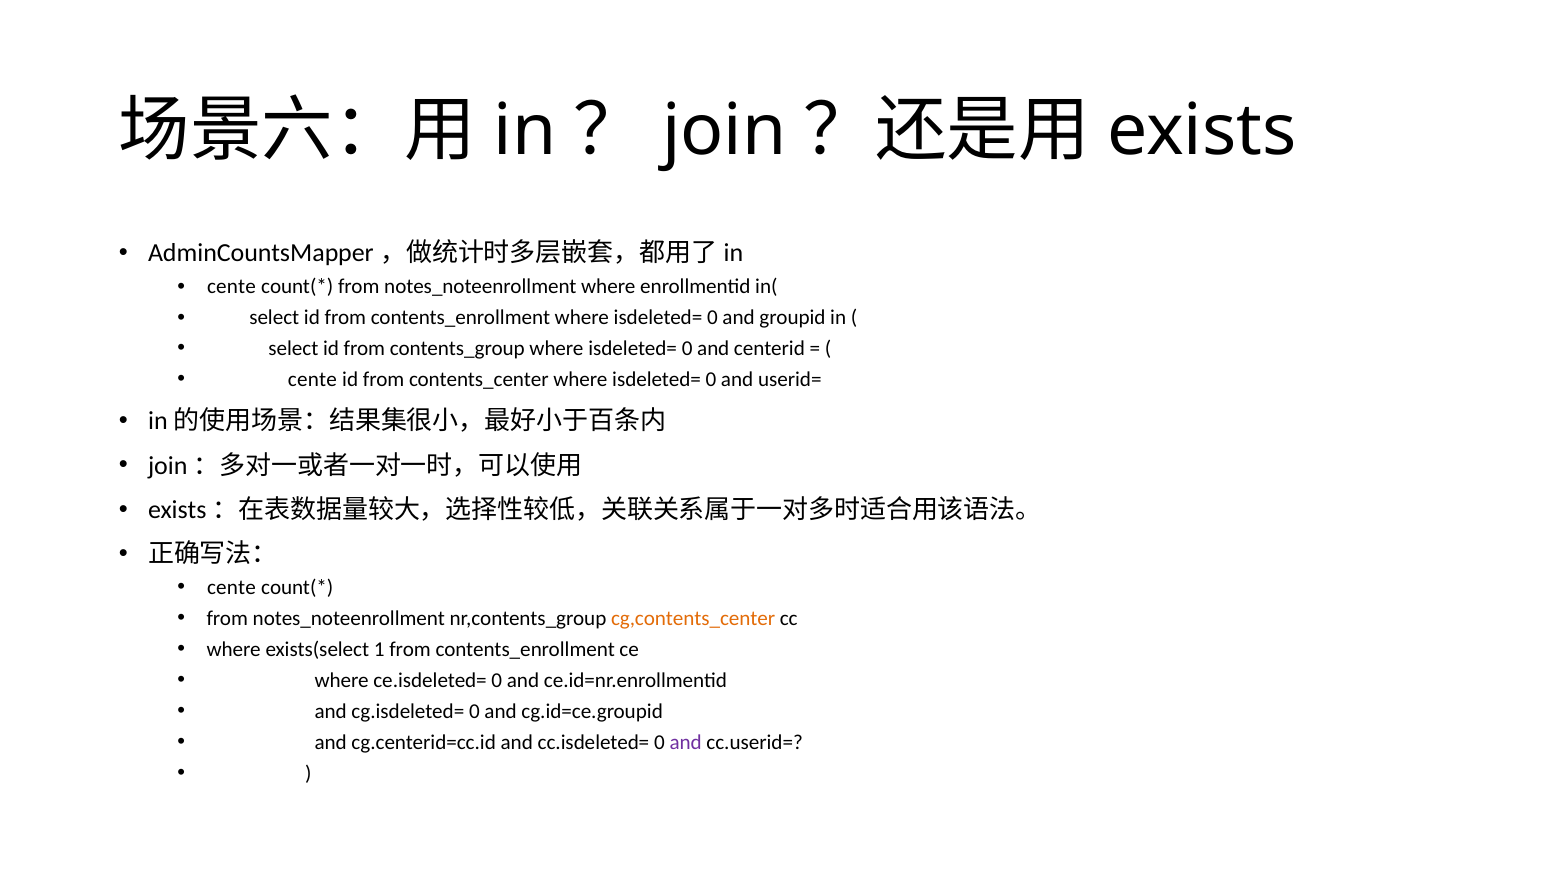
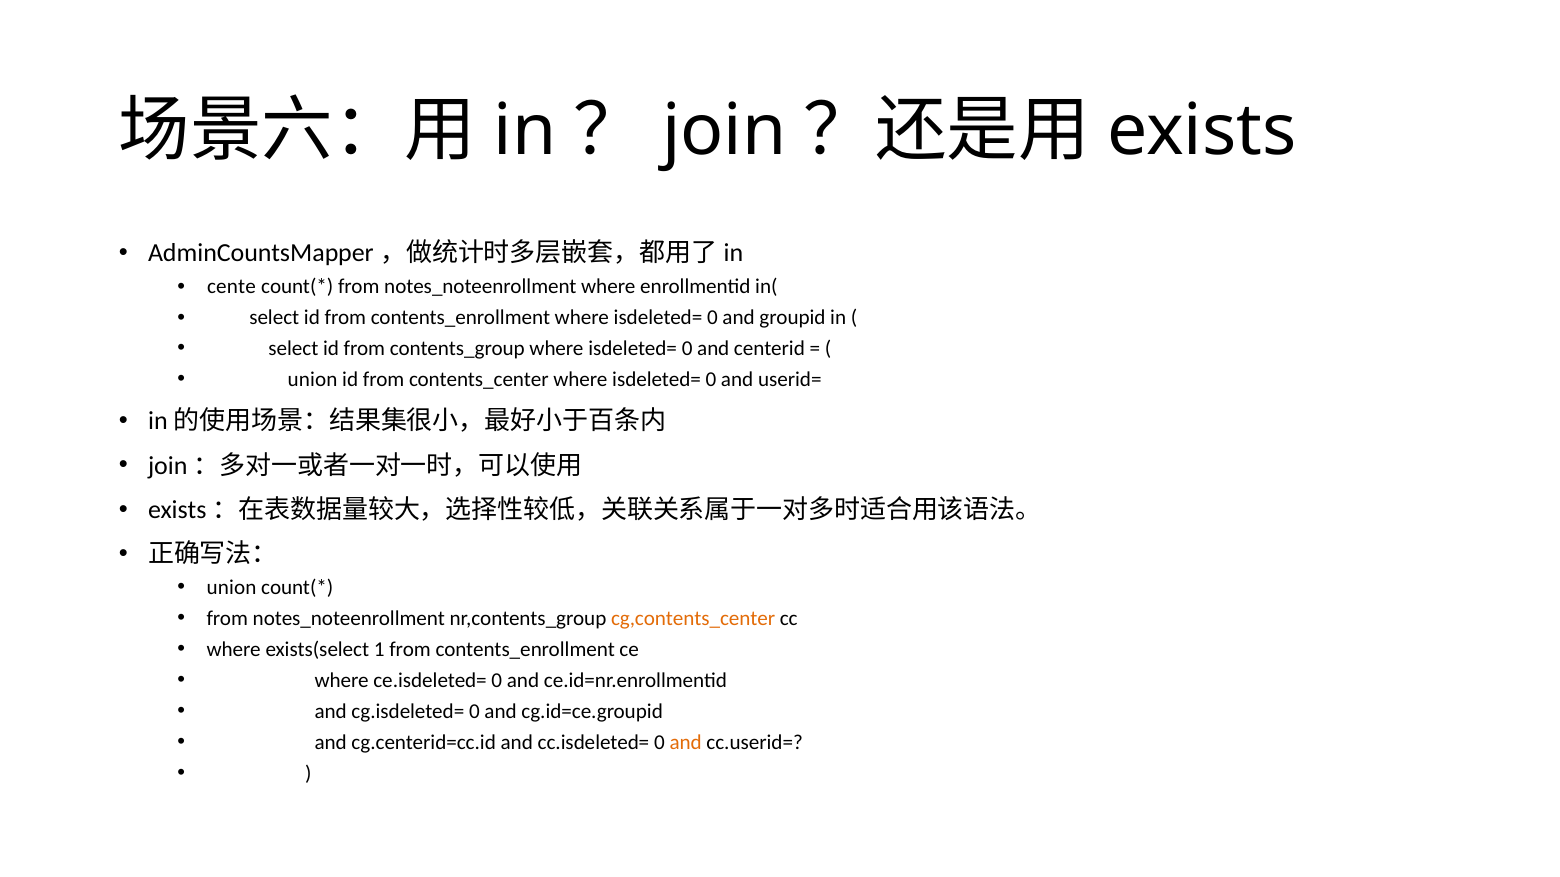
cente at (312, 380): cente -> union
cente at (232, 588): cente -> union
and at (686, 743) colour: purple -> orange
